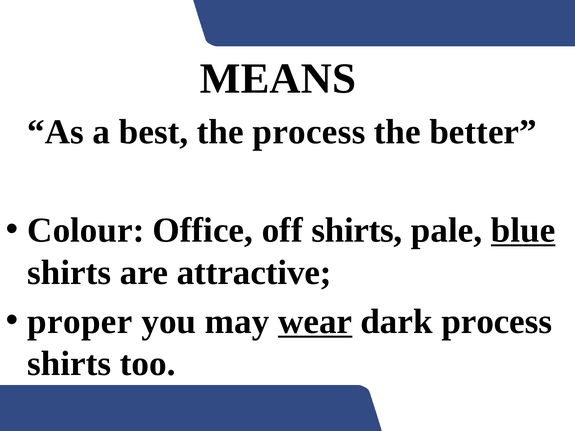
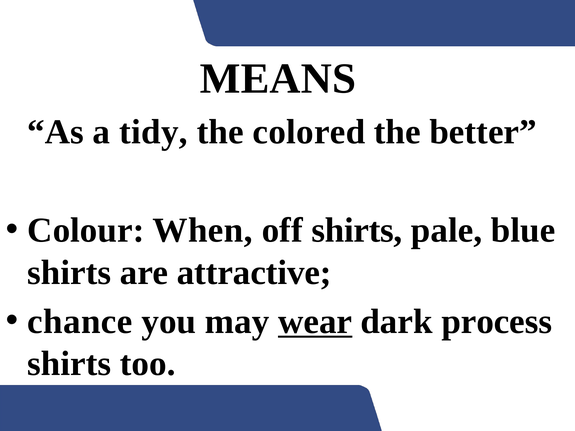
best: best -> tidy
the process: process -> colored
Office: Office -> When
blue underline: present -> none
proper: proper -> chance
